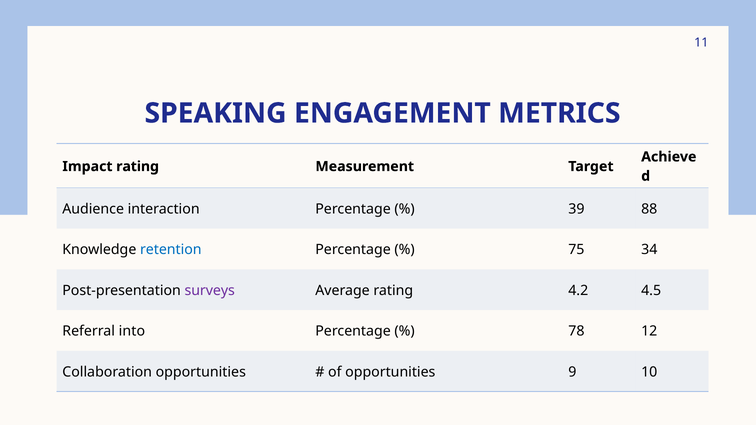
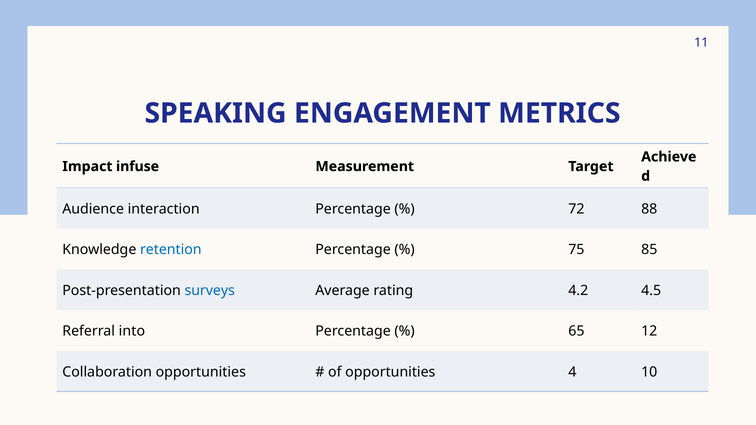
Impact rating: rating -> infuse
39: 39 -> 72
34: 34 -> 85
surveys colour: purple -> blue
78: 78 -> 65
9: 9 -> 4
